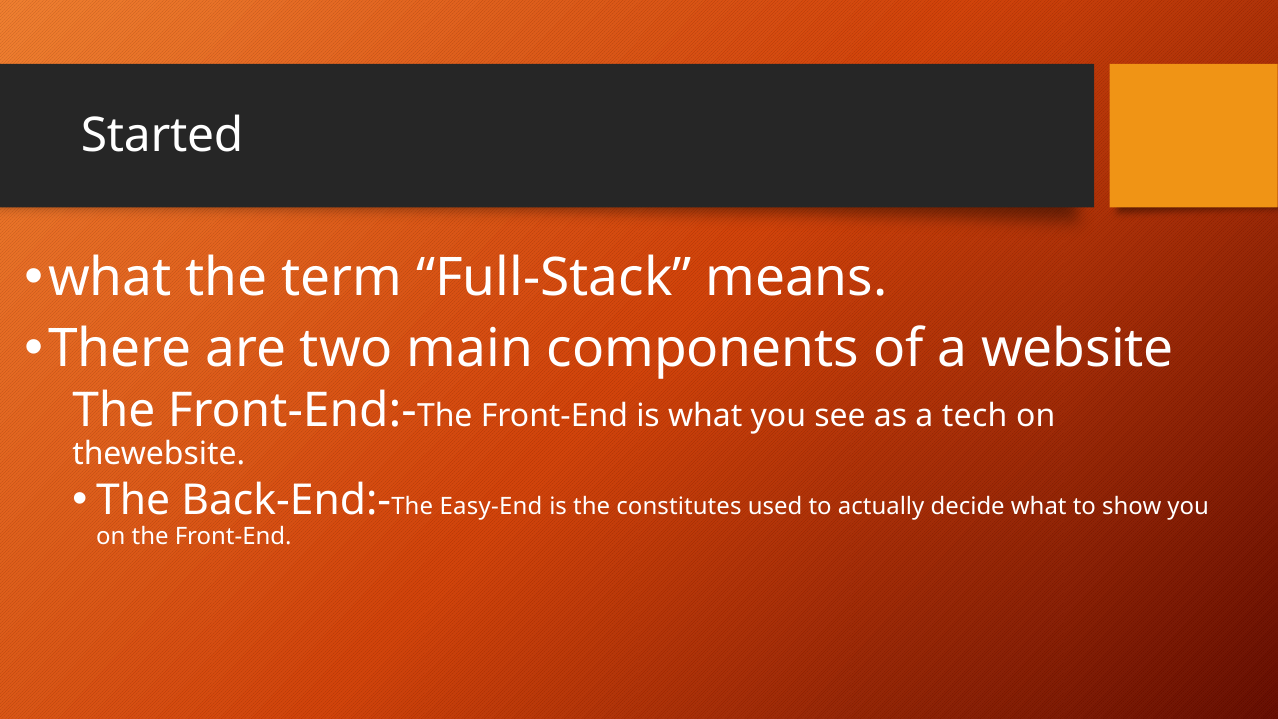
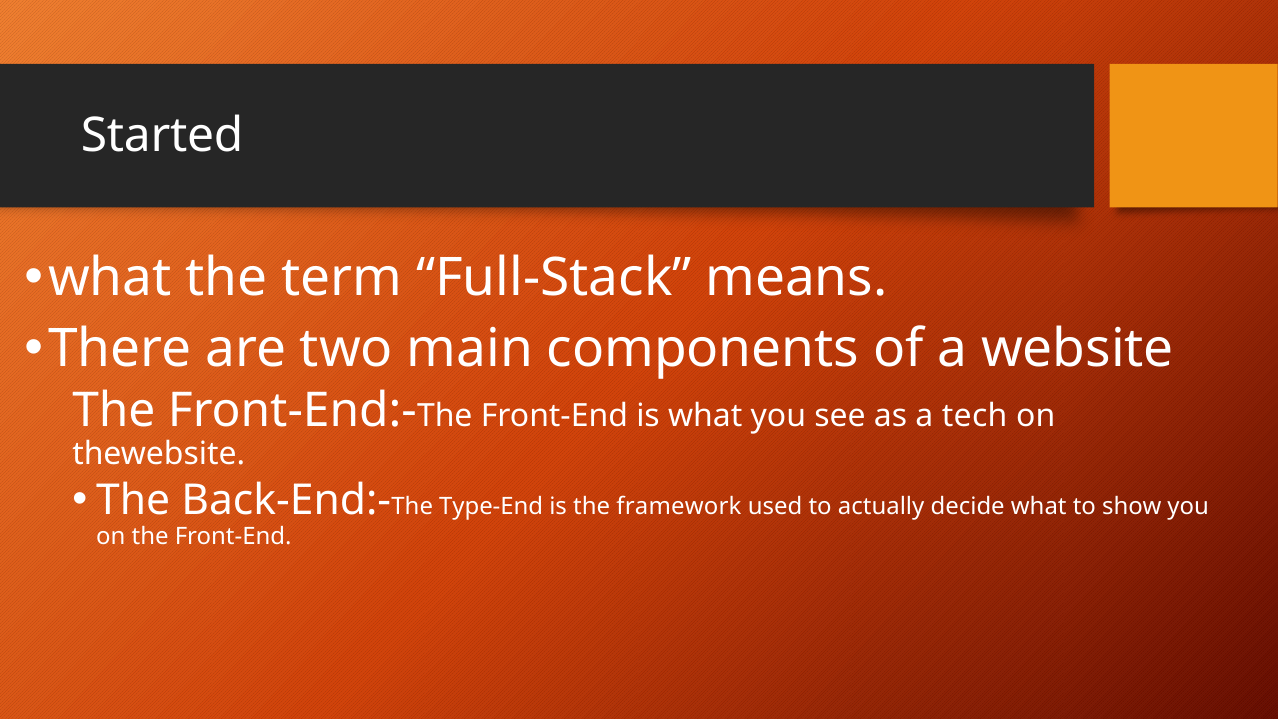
Easy-End: Easy-End -> Type-End
constitutes: constitutes -> framework
